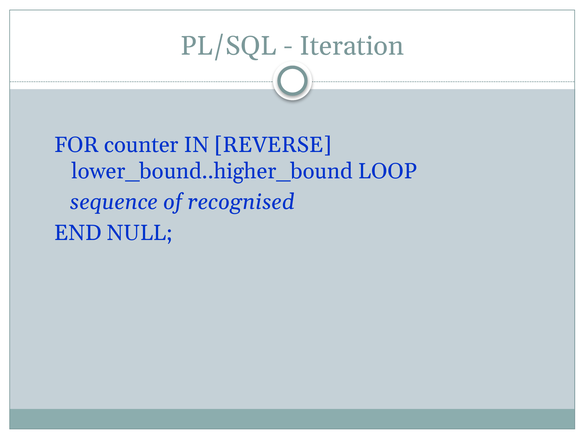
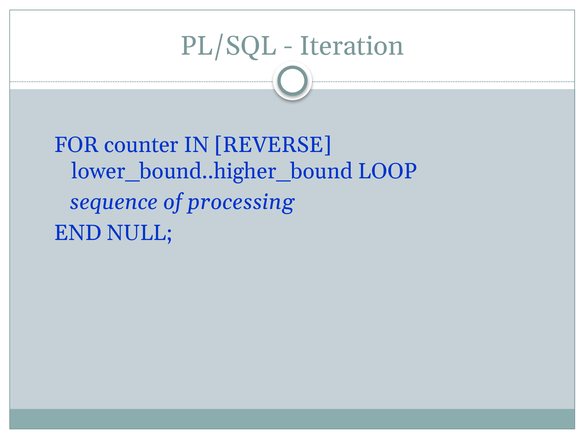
recognised: recognised -> processing
